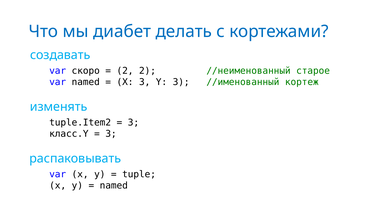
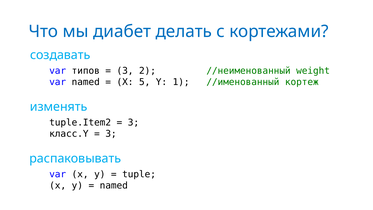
скоро: скоро -> типов
2 at (125, 71): 2 -> 3
старое: старое -> weight
X 3: 3 -> 5
Y 3: 3 -> 1
